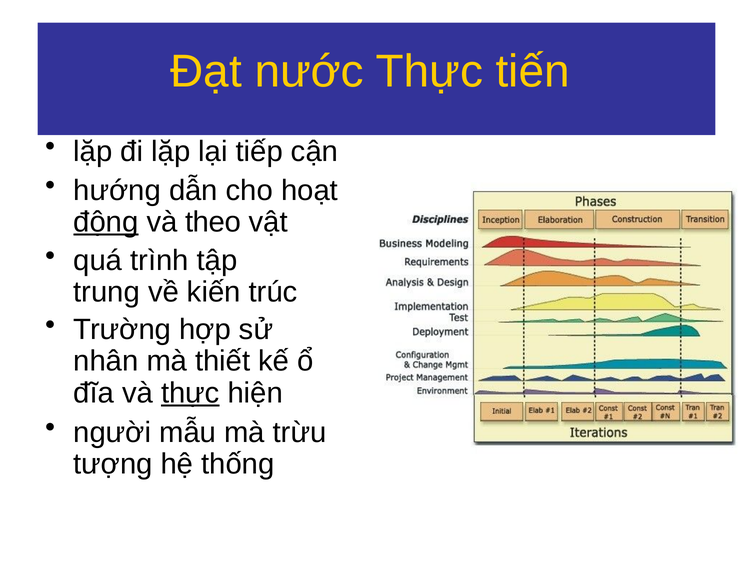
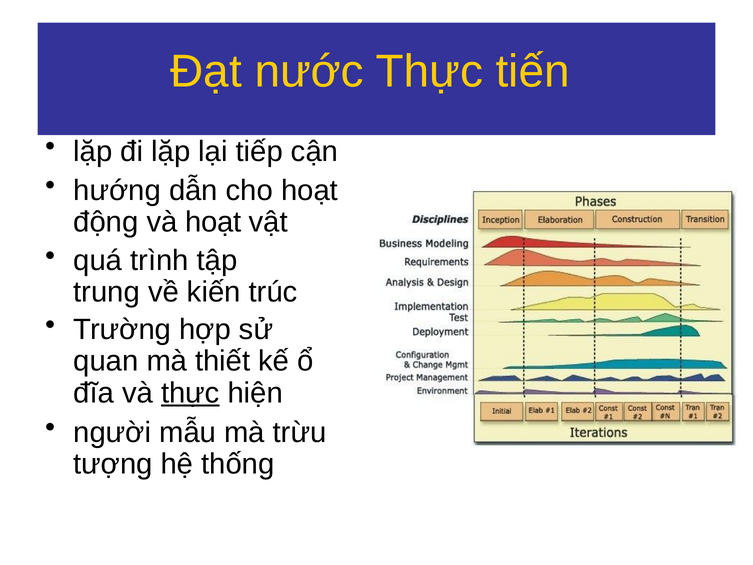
động underline: present -> none
và theo: theo -> hoạt
nhân: nhân -> quan
